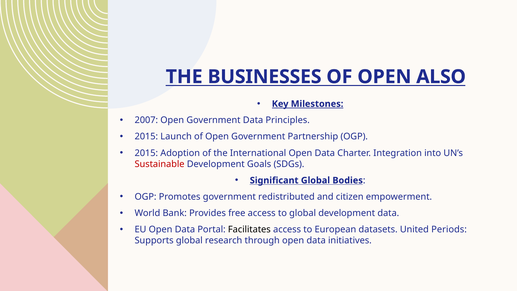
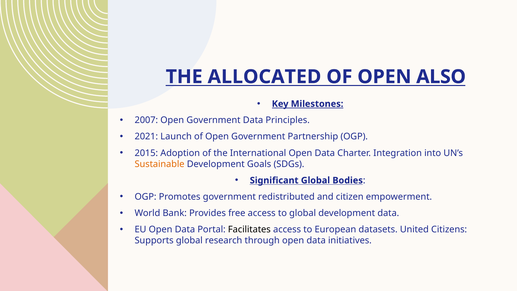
BUSINESSES: BUSINESSES -> ALLOCATED
2015 at (146, 137): 2015 -> 2021
Sustainable colour: red -> orange
Periods: Periods -> Citizens
